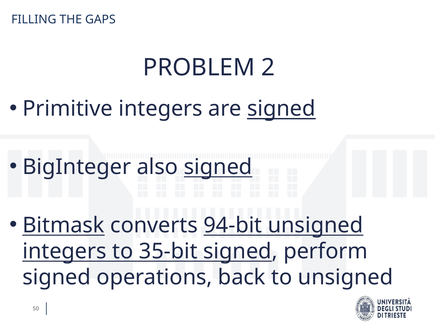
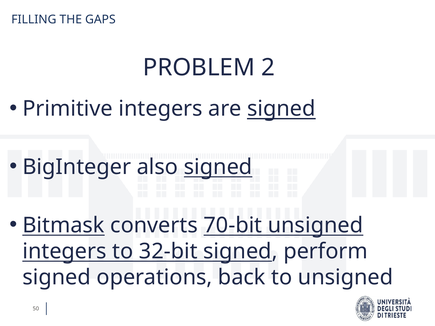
94-bit: 94-bit -> 70-bit
35-bit: 35-bit -> 32-bit
